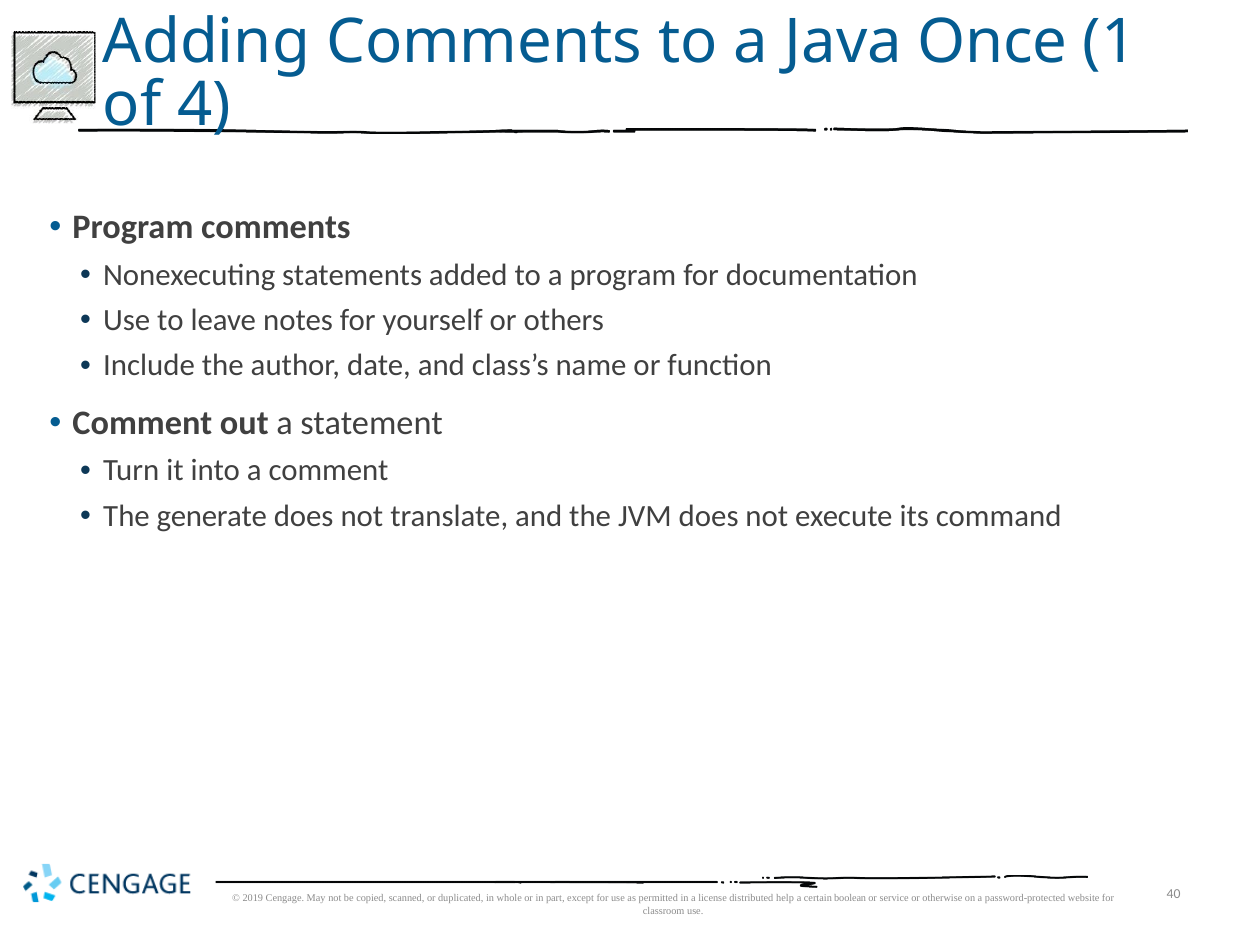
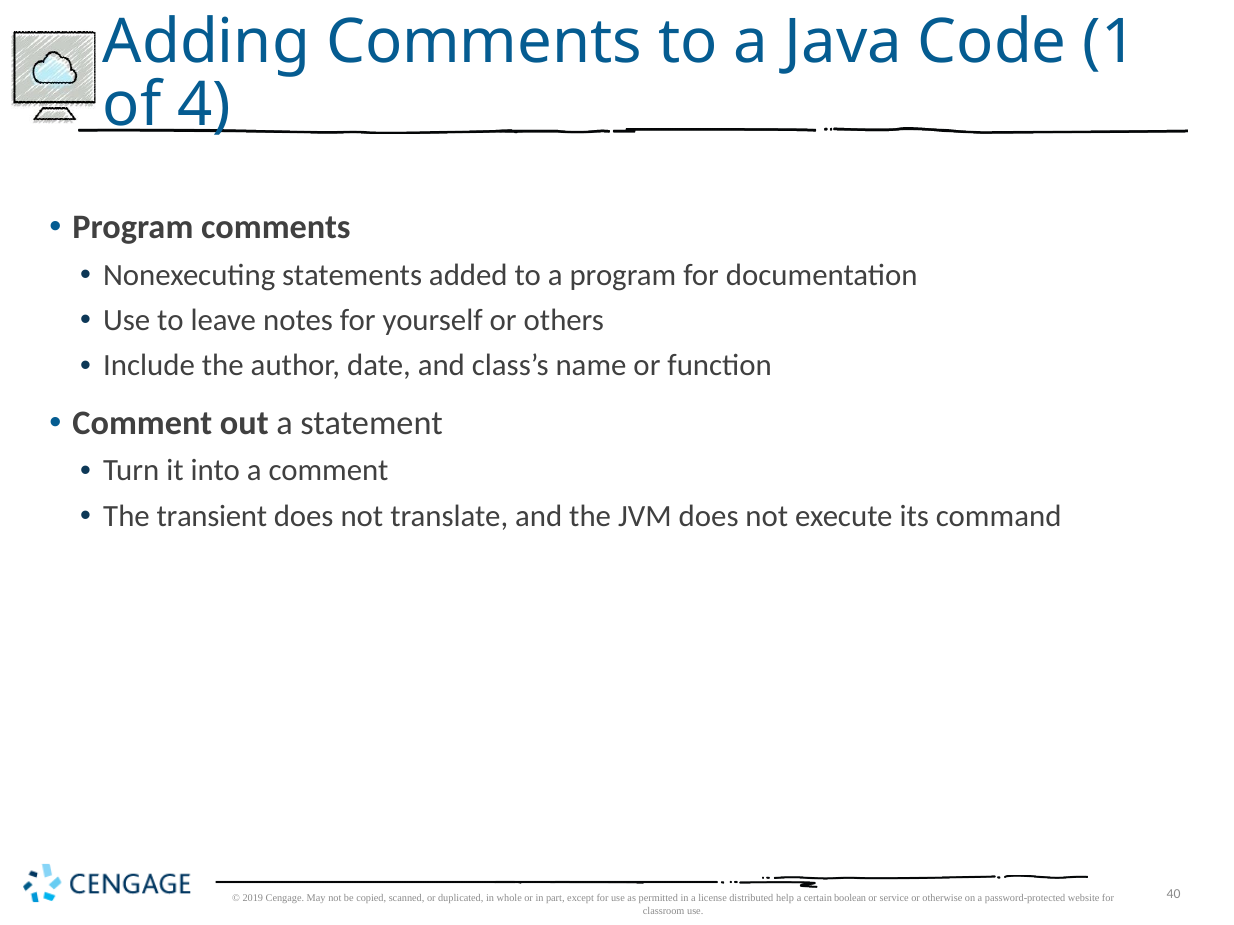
Once: Once -> Code
generate: generate -> transient
